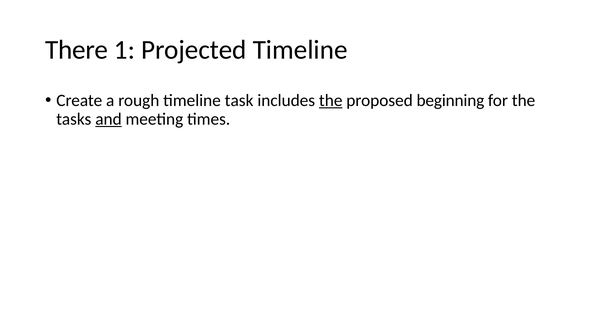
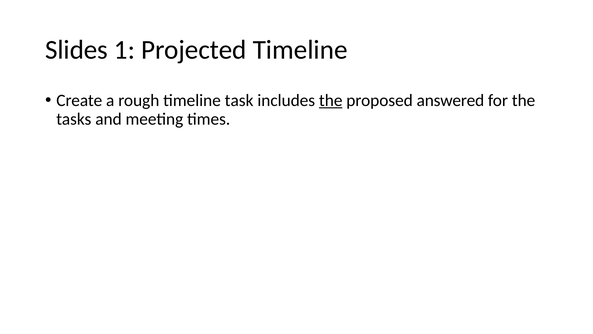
There: There -> Slides
beginning: beginning -> answered
and underline: present -> none
